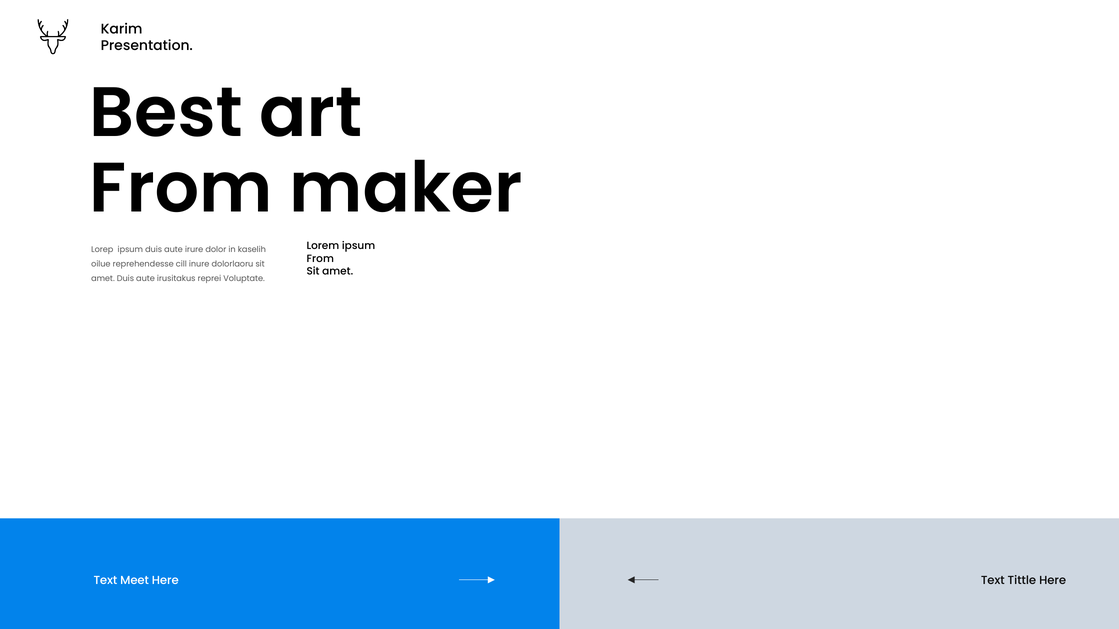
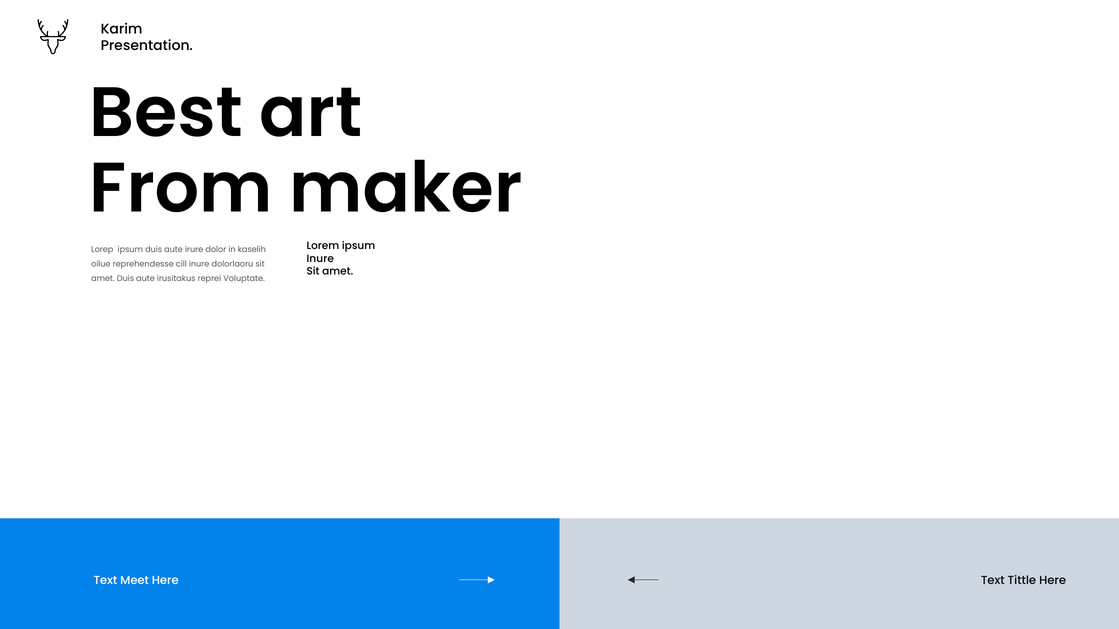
From at (320, 259): From -> Inure
